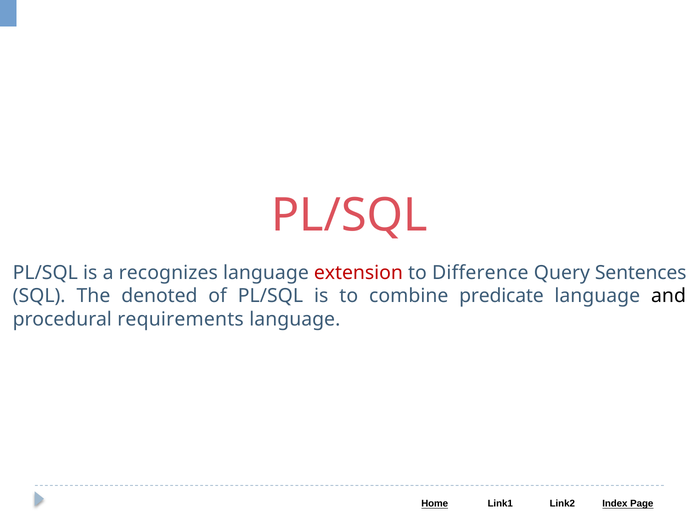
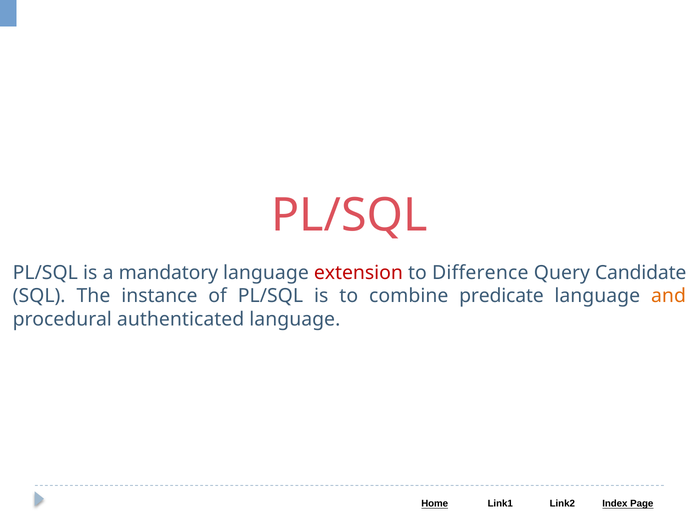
recognizes: recognizes -> mandatory
Sentences: Sentences -> Candidate
denoted: denoted -> instance
and colour: black -> orange
requirements: requirements -> authenticated
